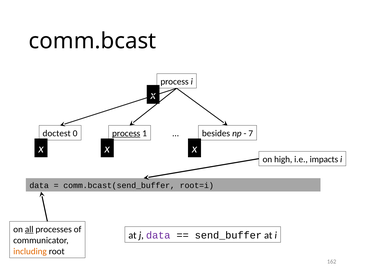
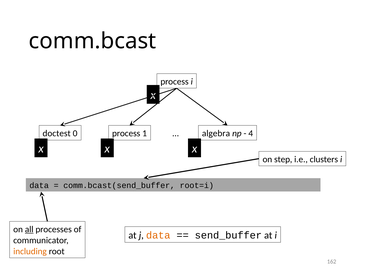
process at (126, 133) underline: present -> none
besides: besides -> algebra
7: 7 -> 4
high: high -> step
impacts: impacts -> clusters
data at (158, 235) colour: purple -> orange
